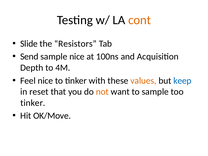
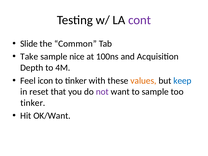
cont colour: orange -> purple
Resistors: Resistors -> Common
Send: Send -> Take
Feel nice: nice -> icon
not colour: orange -> purple
OK/Move: OK/Move -> OK/Want
